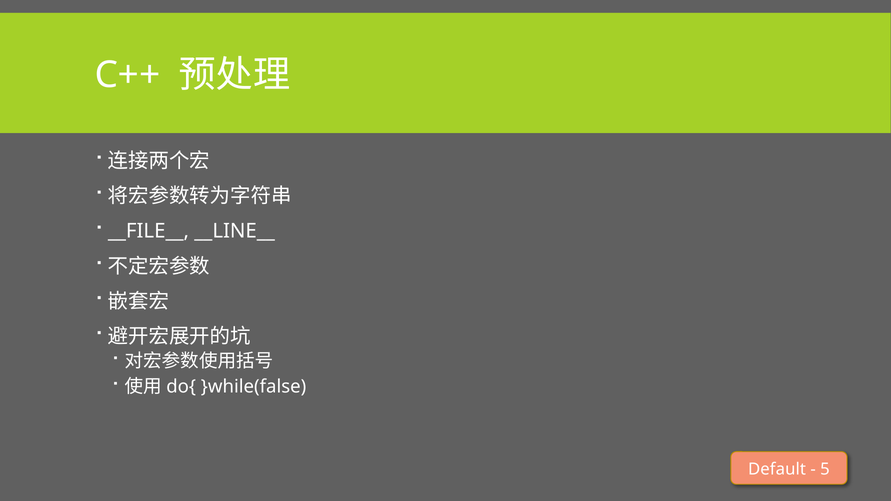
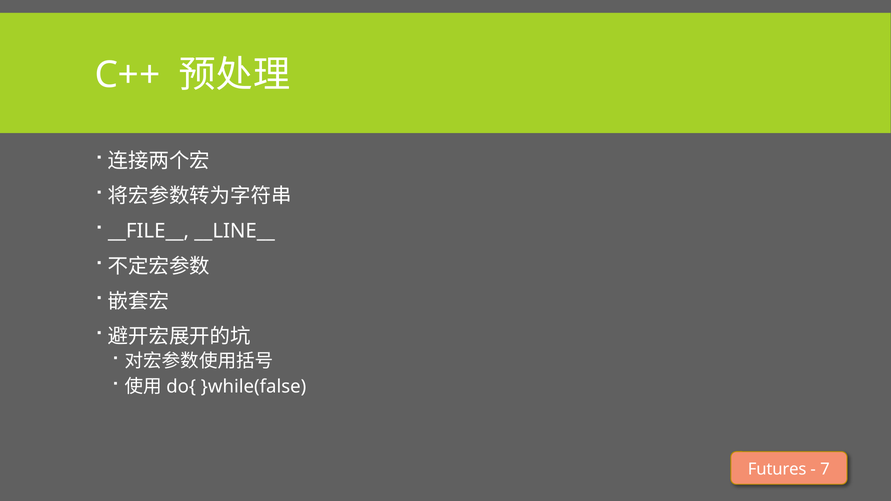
Default: Default -> Futures
5: 5 -> 7
